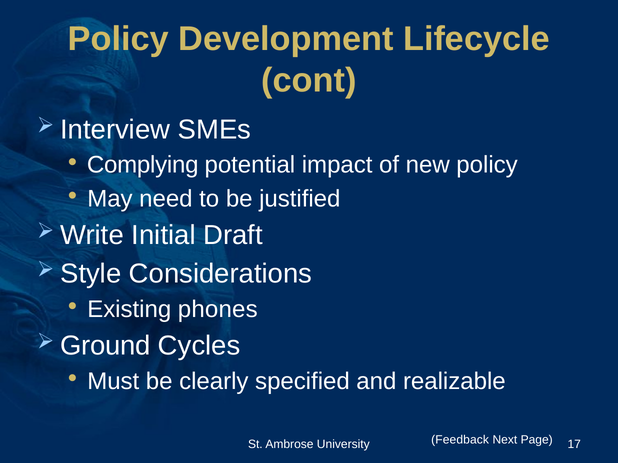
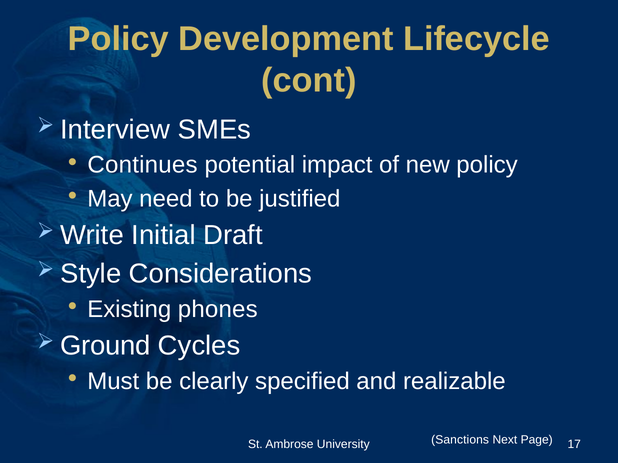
Complying: Complying -> Continues
Feedback: Feedback -> Sanctions
